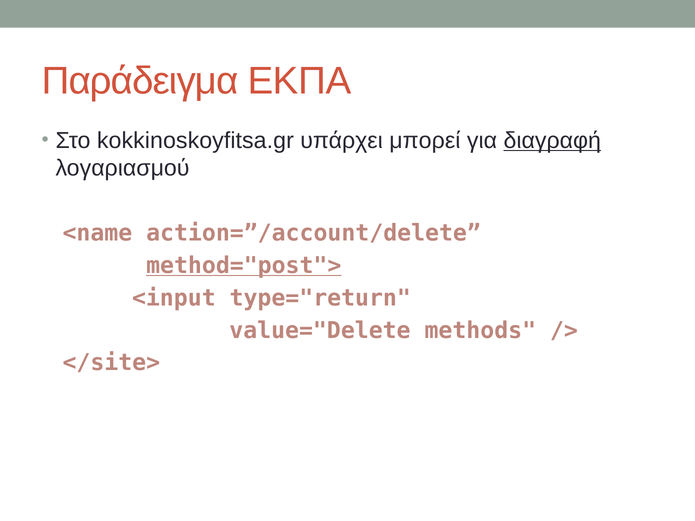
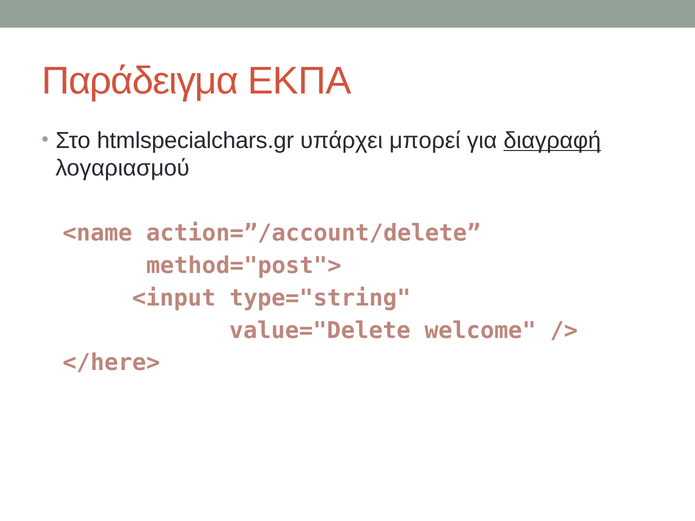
kokkinoskoyfitsa.gr: kokkinoskoyfitsa.gr -> htmlspecialchars.gr
method="post"> underline: present -> none
type="return: type="return -> type="string
methods: methods -> welcome
</site>: </site> -> </here>
